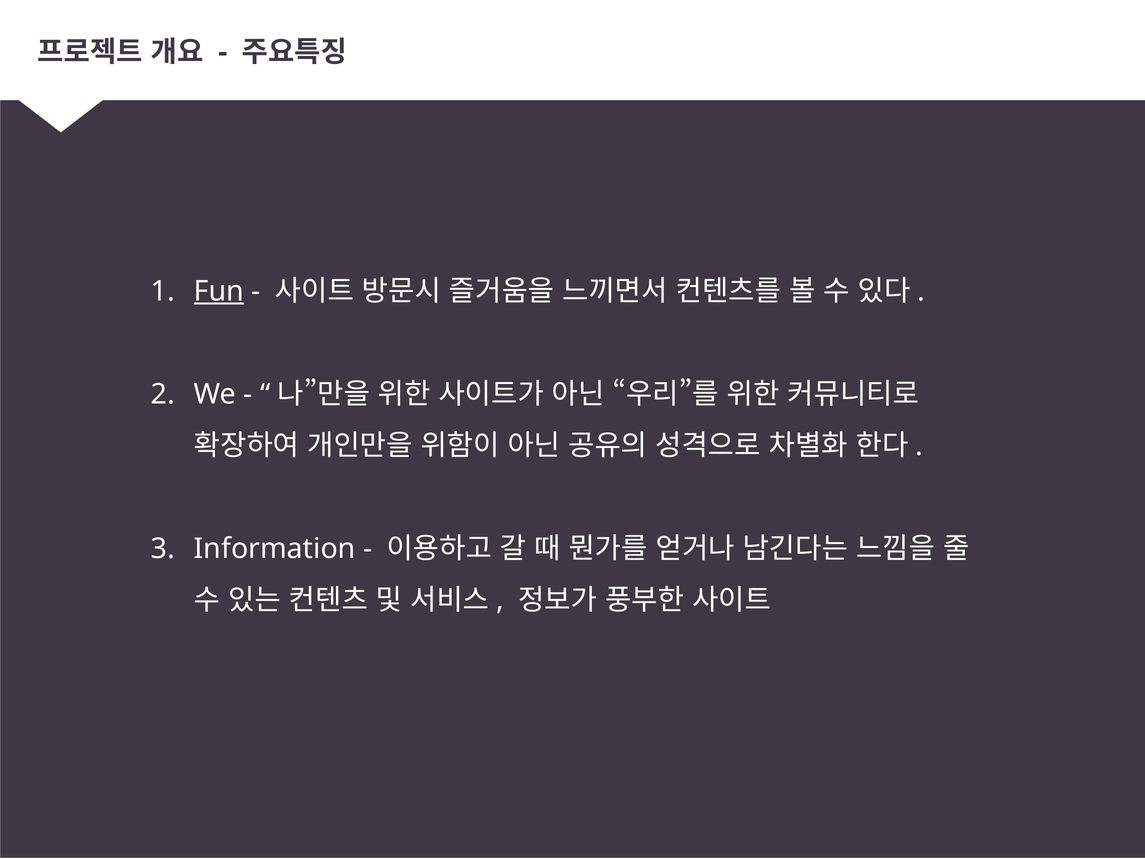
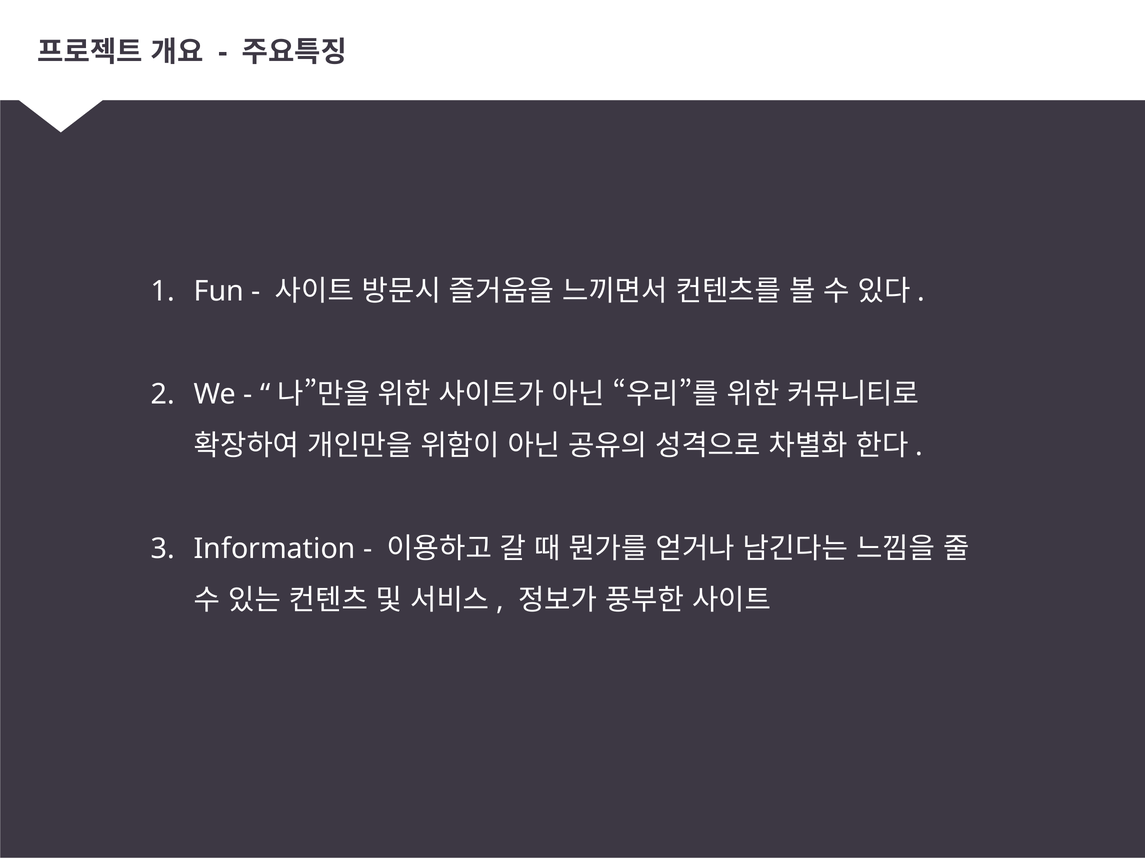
Fun underline: present -> none
